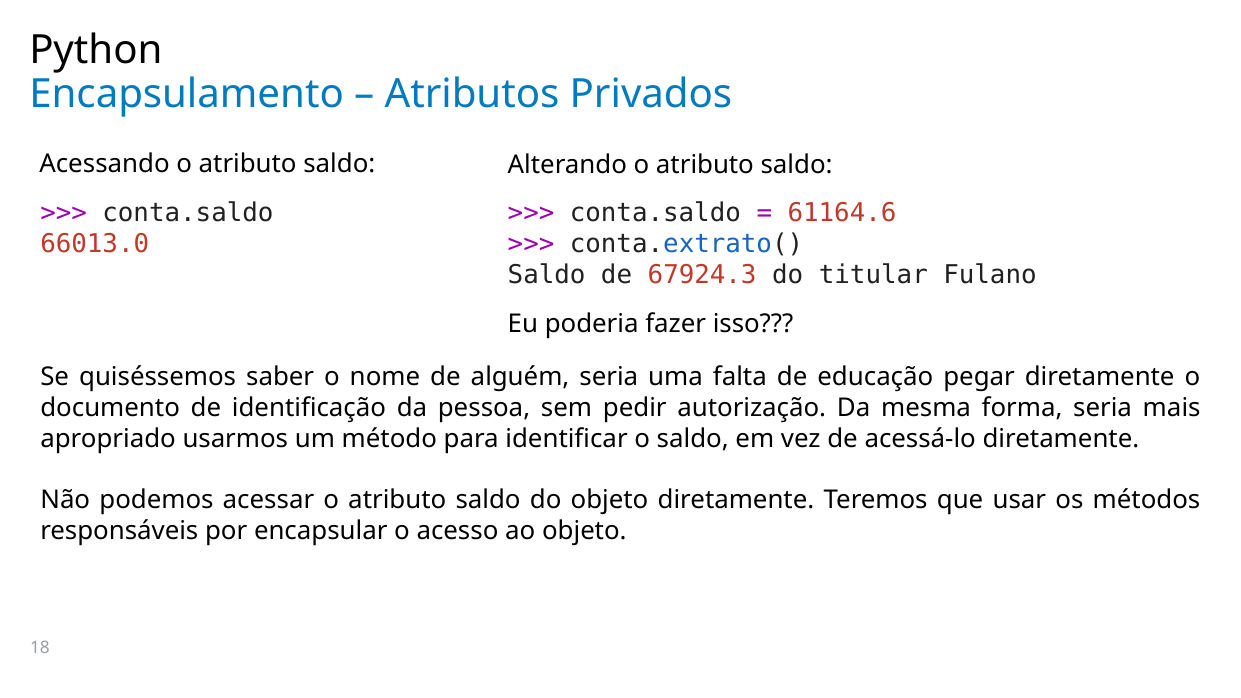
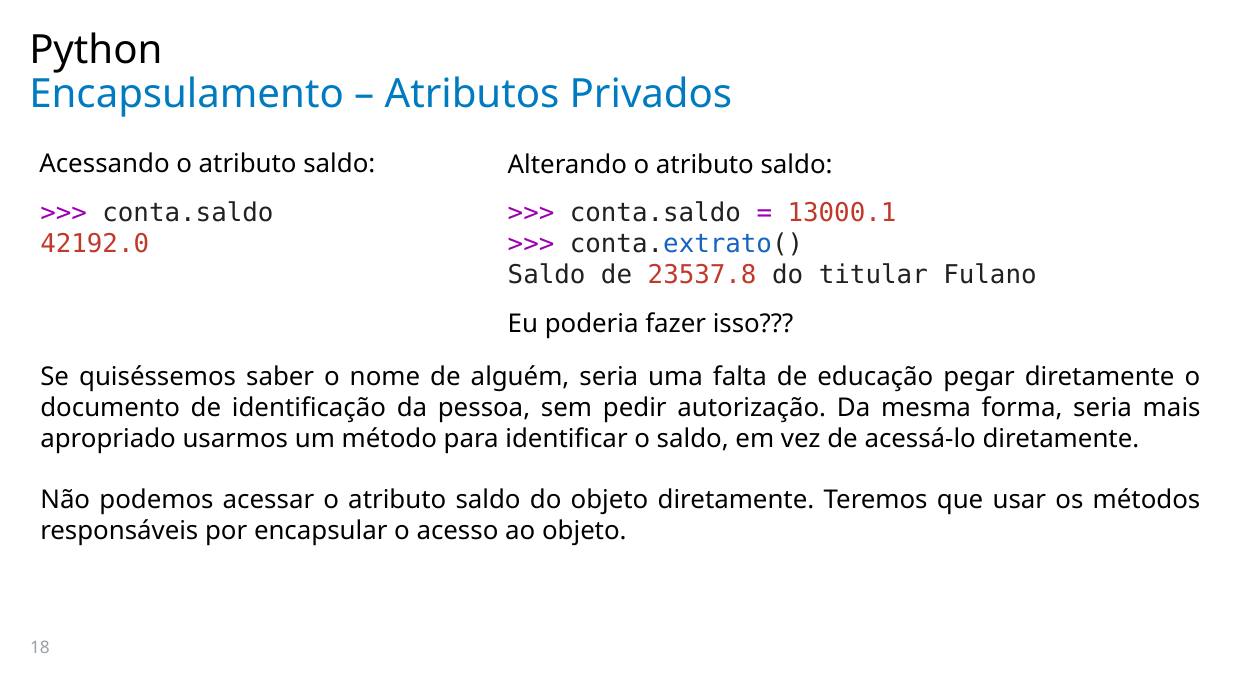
61164.6: 61164.6 -> 13000.1
66013.0: 66013.0 -> 42192.0
67924.3: 67924.3 -> 23537.8
